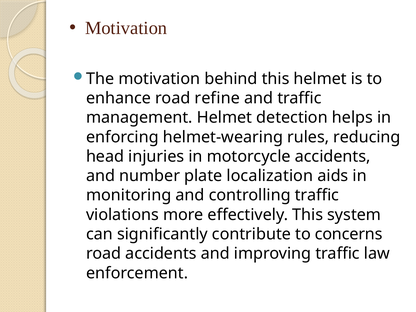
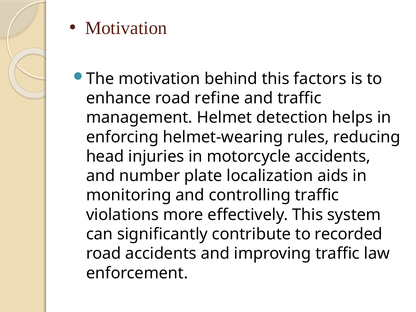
this helmet: helmet -> factors
concerns: concerns -> recorded
